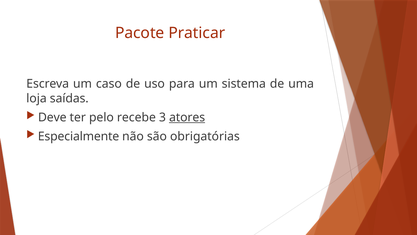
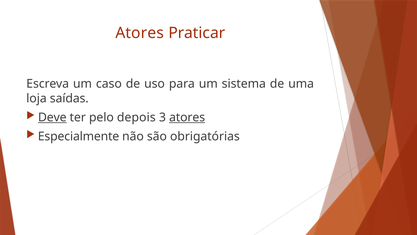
Pacote at (140, 33): Pacote -> Atores
Deve underline: none -> present
recebe: recebe -> depois
